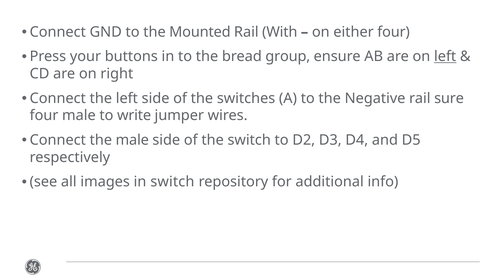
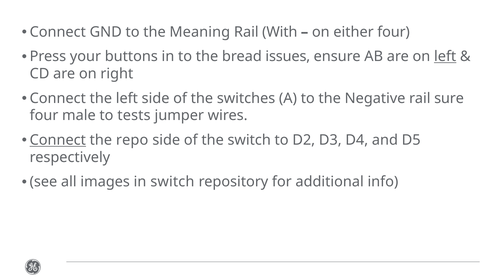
Mounted: Mounted -> Meaning
group: group -> issues
write: write -> tests
Connect at (58, 140) underline: none -> present
the male: male -> repo
